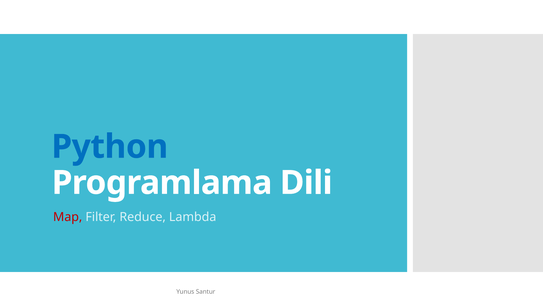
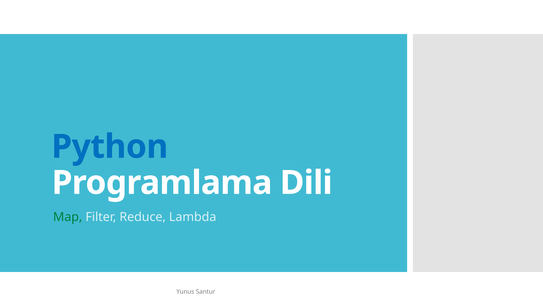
Map colour: red -> green
